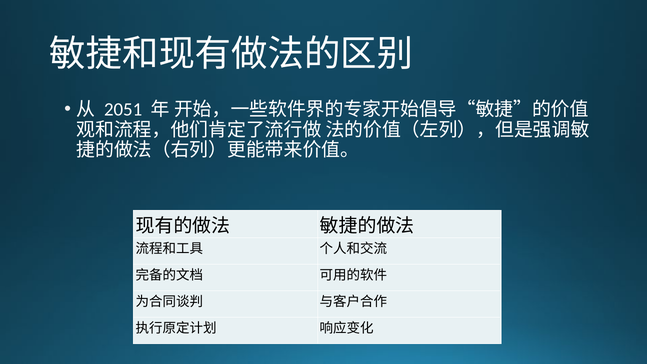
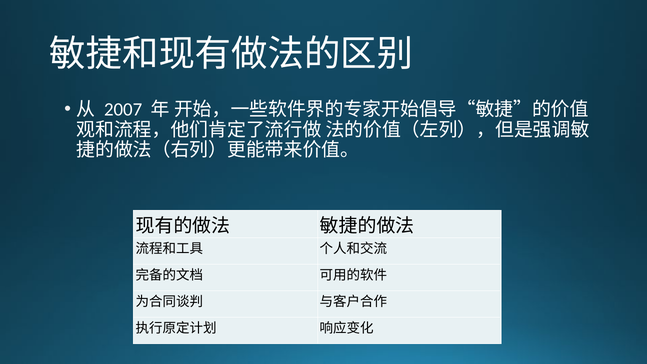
2051: 2051 -> 2007
